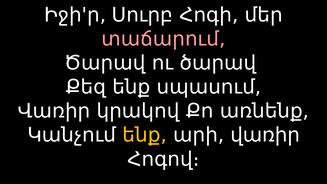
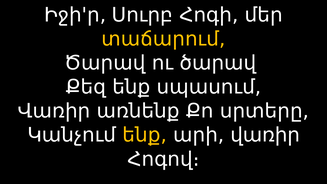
տաճարում colour: pink -> yellow
կրակով: կրակով -> առնենք
առնենք: առնենք -> սրտերը
